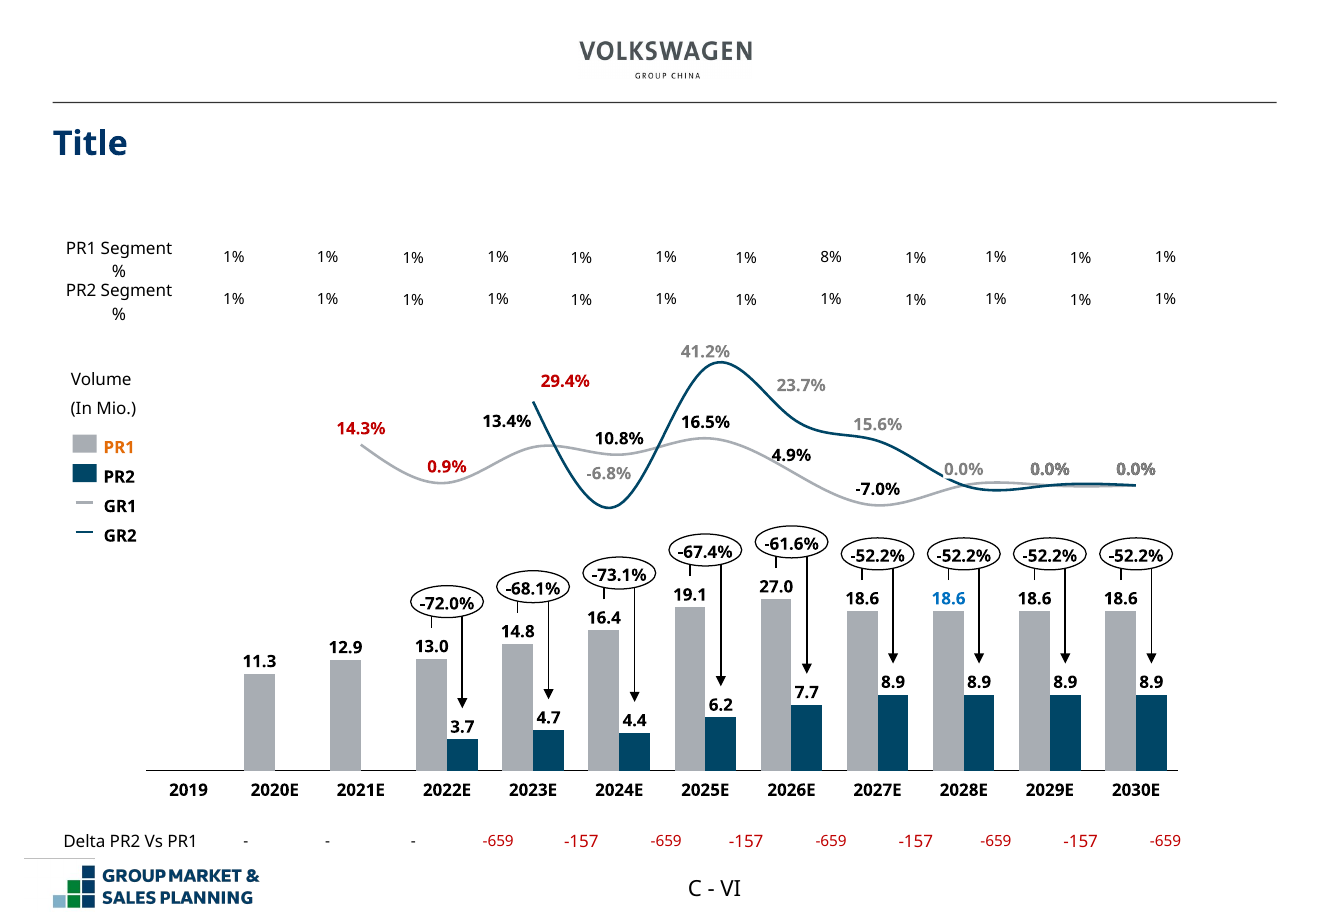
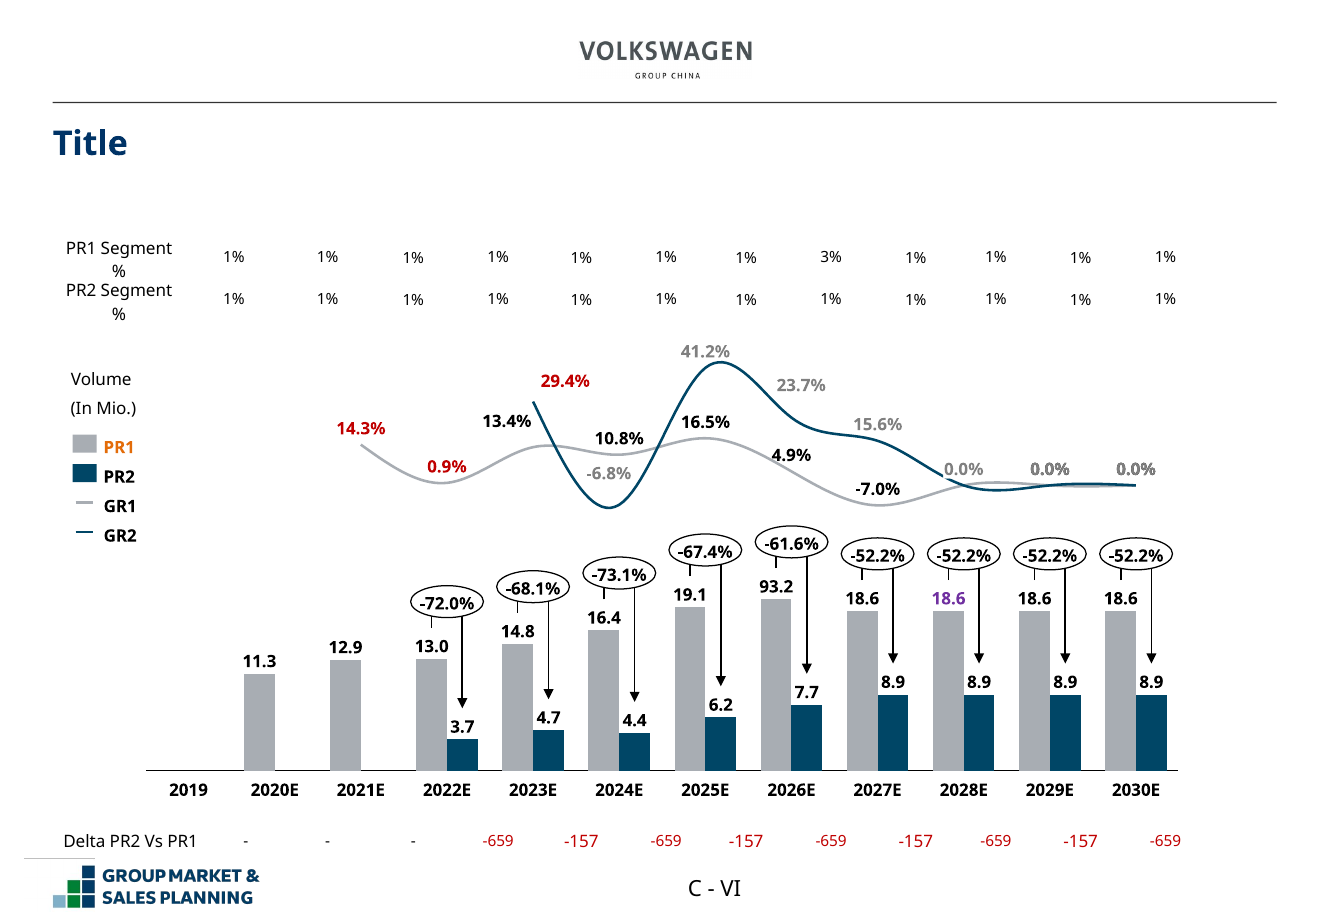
8%: 8% -> 3%
27.0: 27.0 -> 93.2
18.6 at (949, 599) colour: blue -> purple
